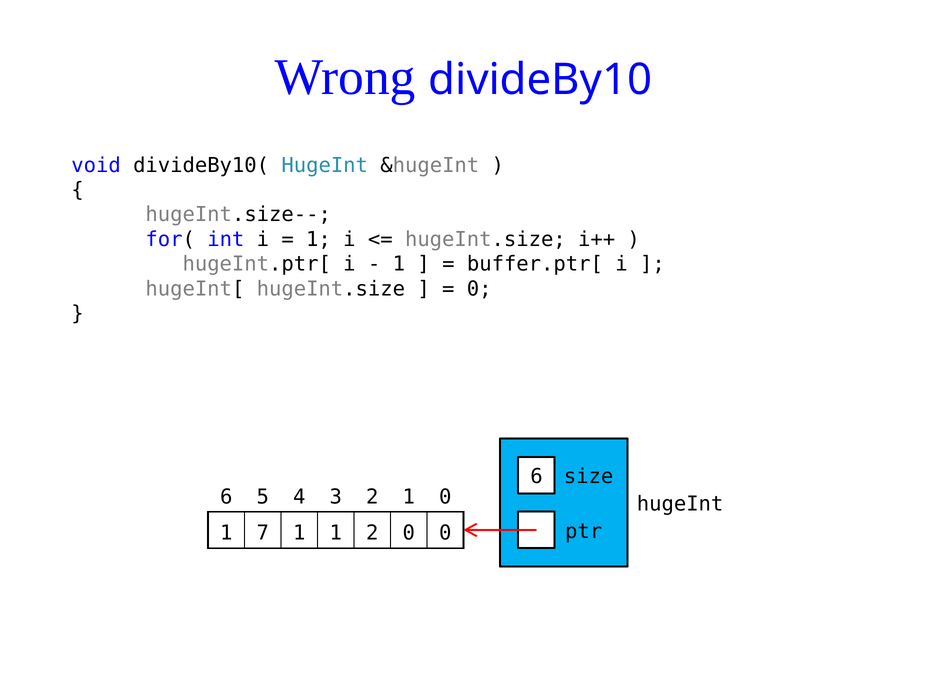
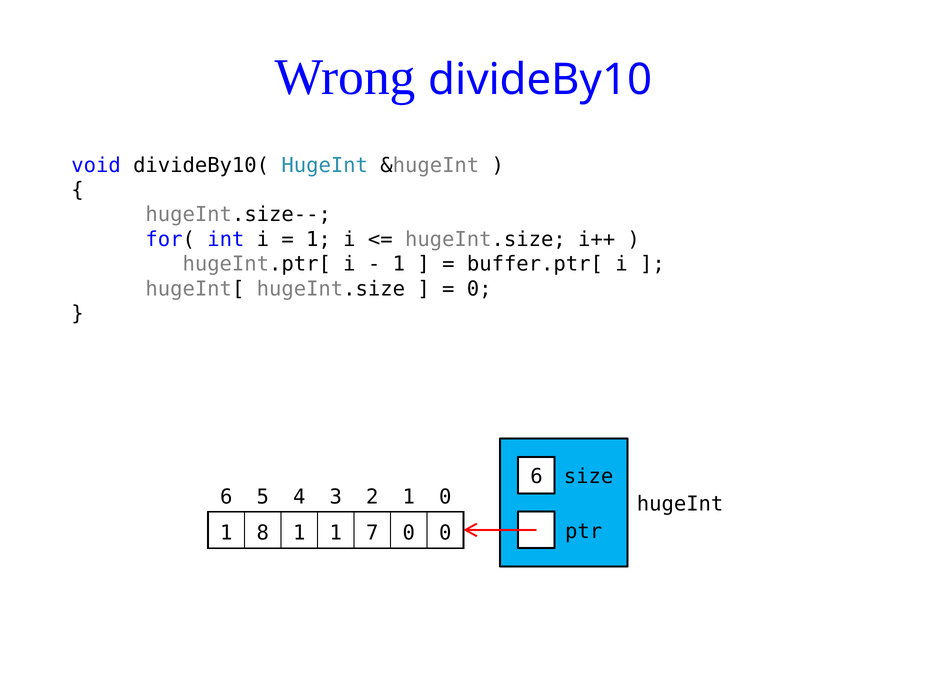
7: 7 -> 8
1 2: 2 -> 7
